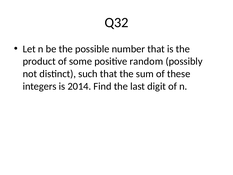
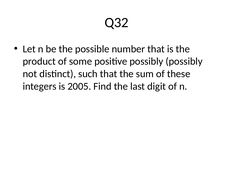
positive random: random -> possibly
2014: 2014 -> 2005
